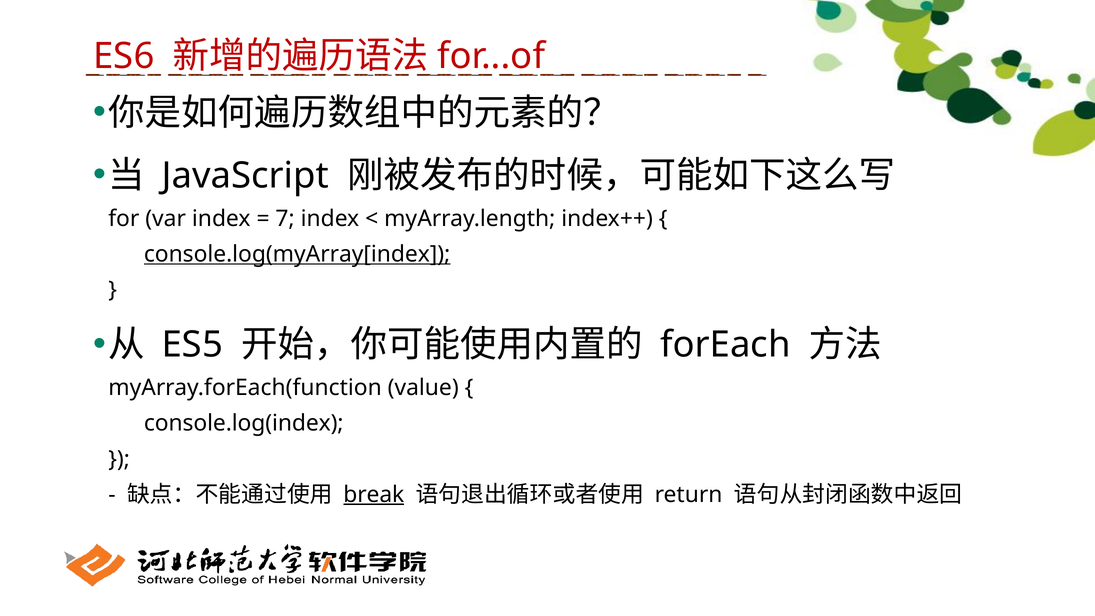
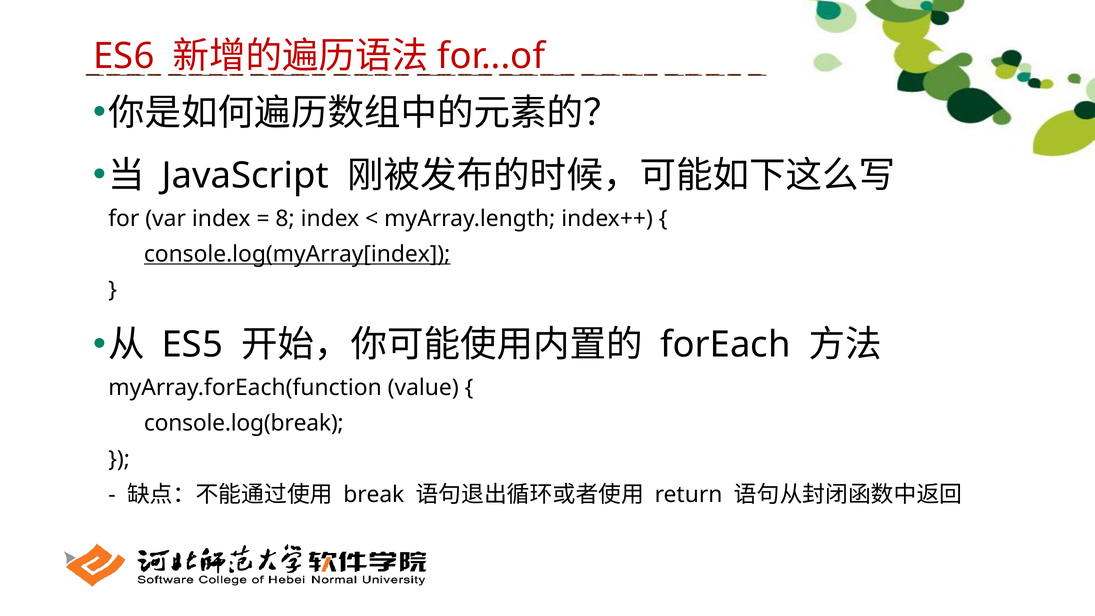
7: 7 -> 8
console.log(index: console.log(index -> console.log(break
break underline: present -> none
